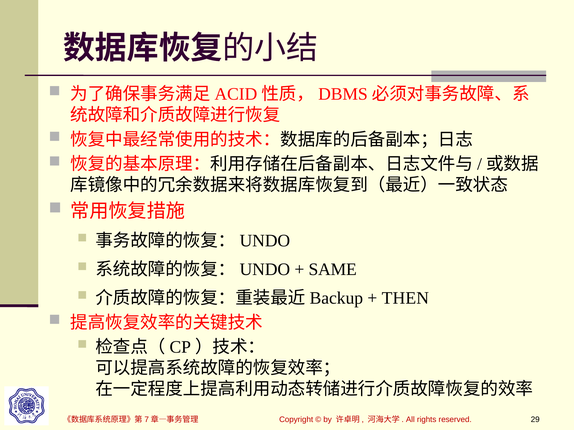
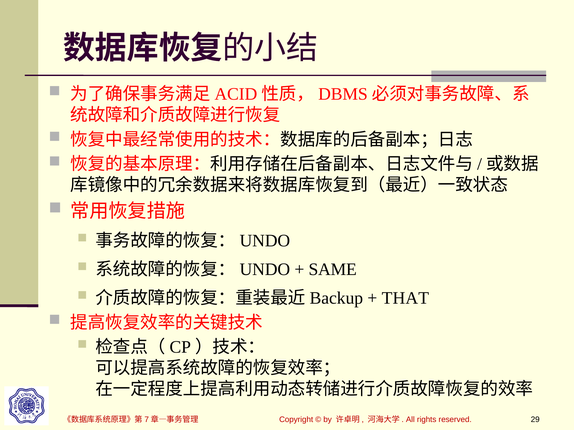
THEN: THEN -> THAT
